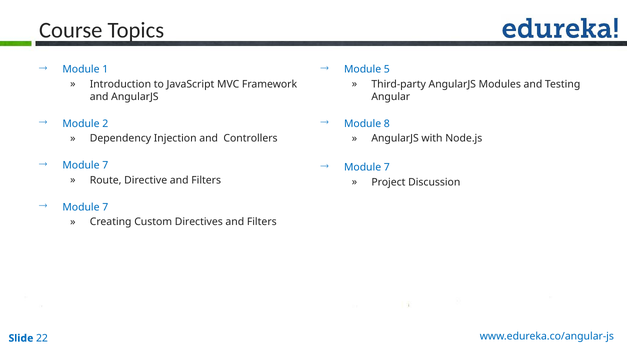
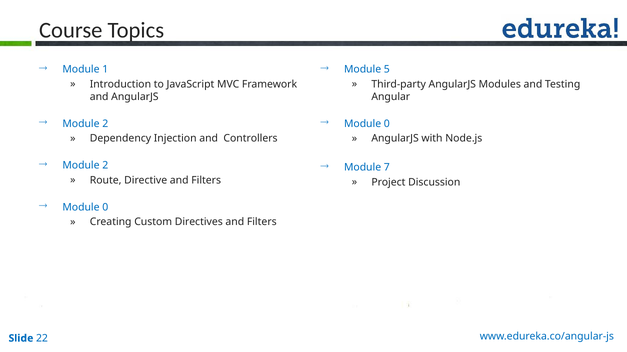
8 at (387, 124): 8 -> 0
7 at (105, 166): 7 -> 2
7 at (105, 208): 7 -> 0
